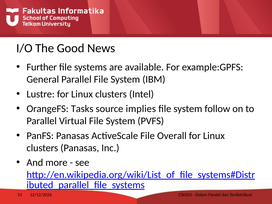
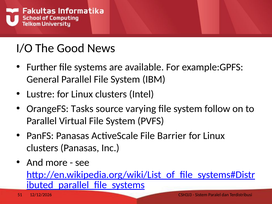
implies: implies -> varying
Overall: Overall -> Barrier
